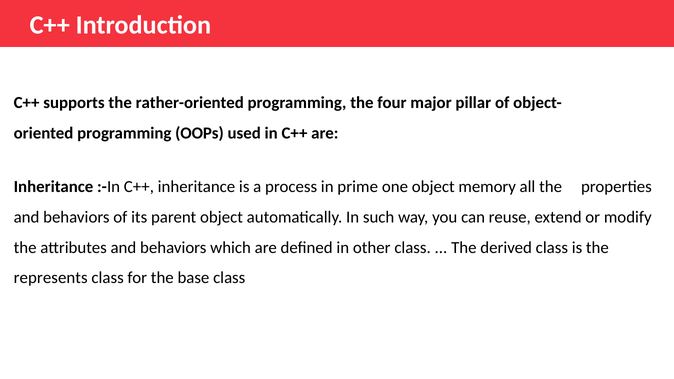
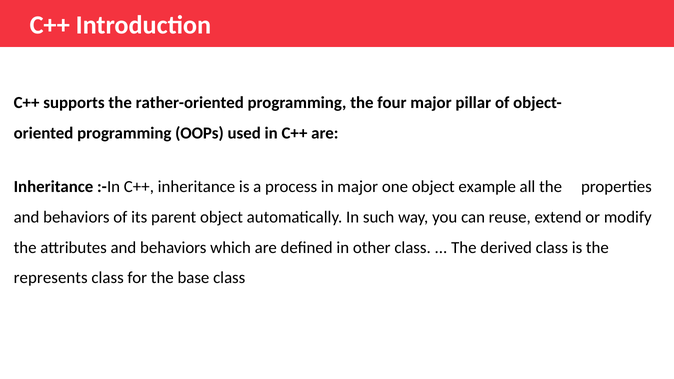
in prime: prime -> major
memory: memory -> example
